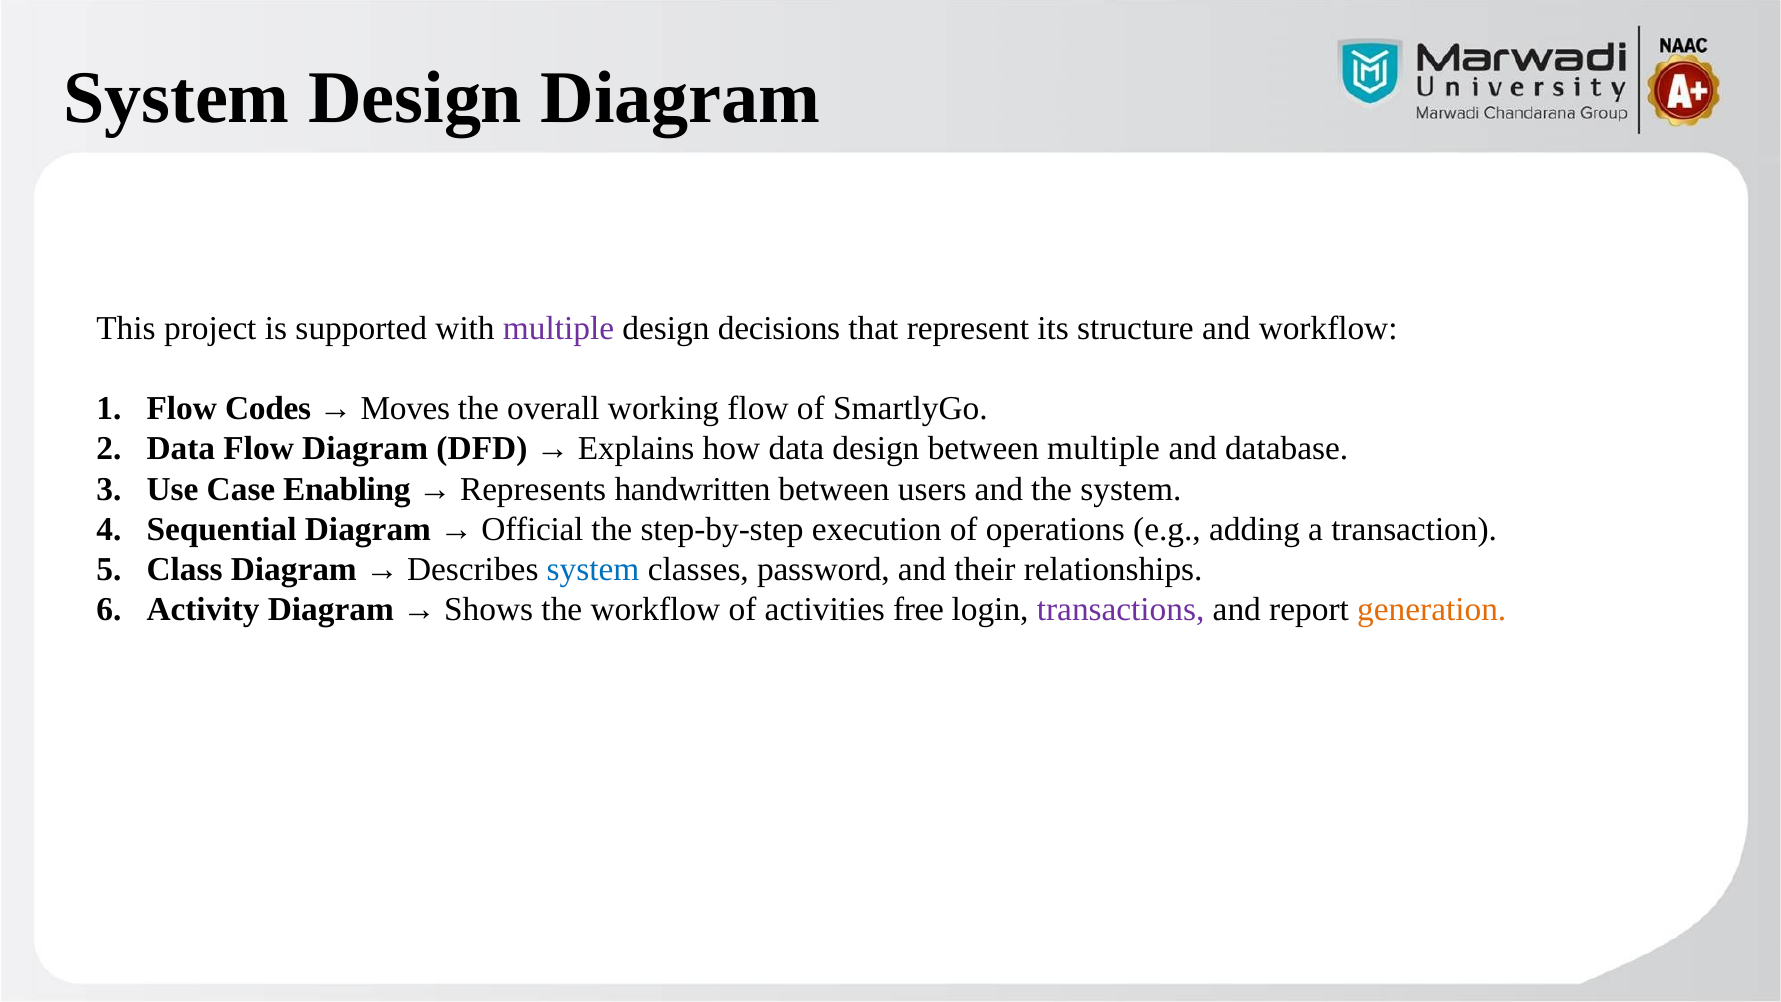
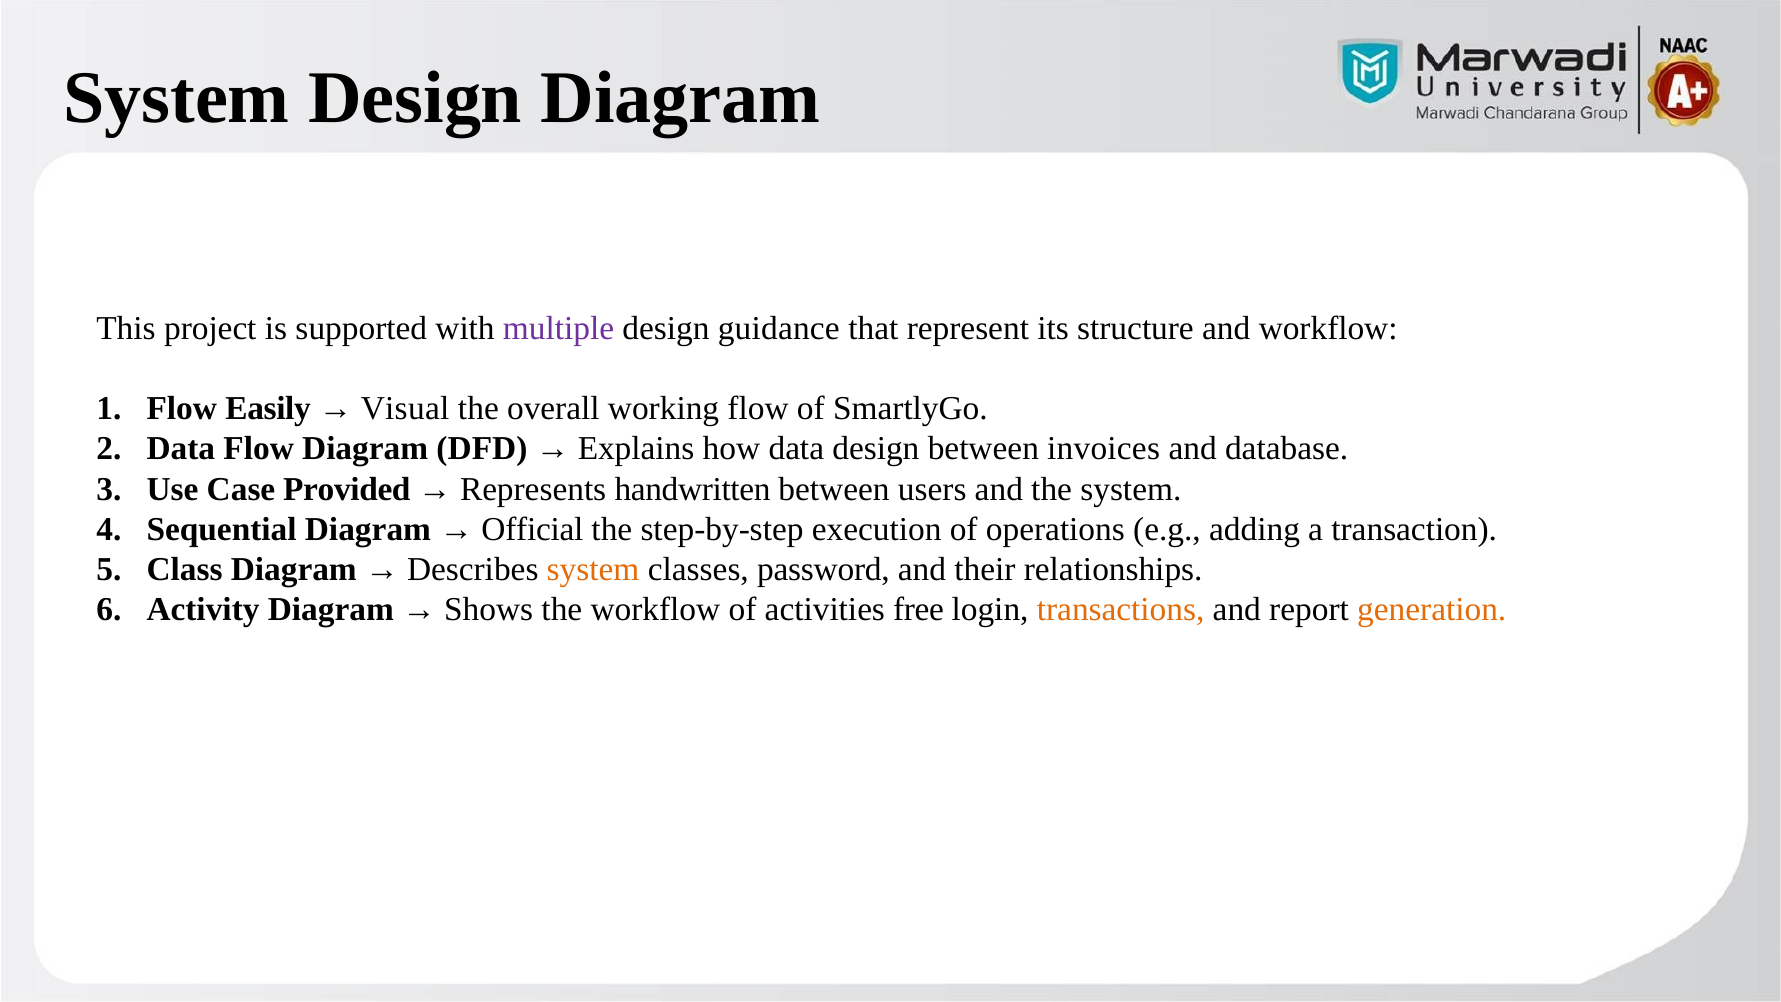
decisions: decisions -> guidance
Codes: Codes -> Easily
Moves: Moves -> Visual
between multiple: multiple -> invoices
Enabling: Enabling -> Provided
system at (593, 569) colour: blue -> orange
transactions colour: purple -> orange
